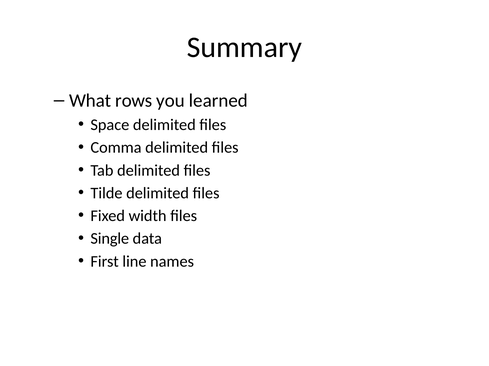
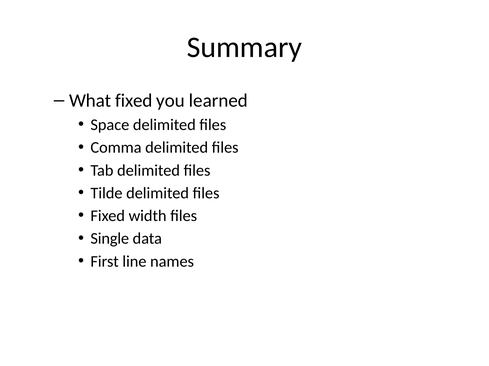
What rows: rows -> fixed
